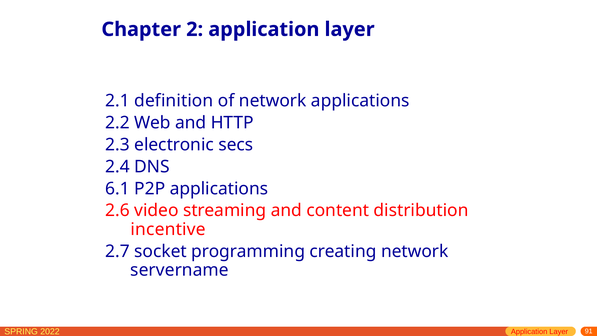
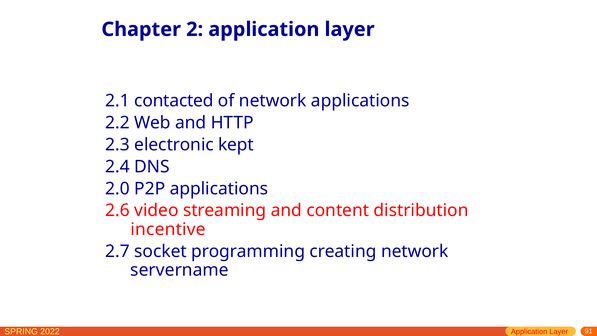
definition: definition -> contacted
secs: secs -> kept
6.1: 6.1 -> 2.0
